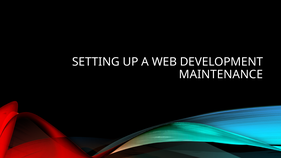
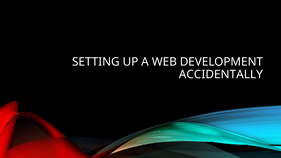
MAINTENANCE: MAINTENANCE -> ACCIDENTALLY
